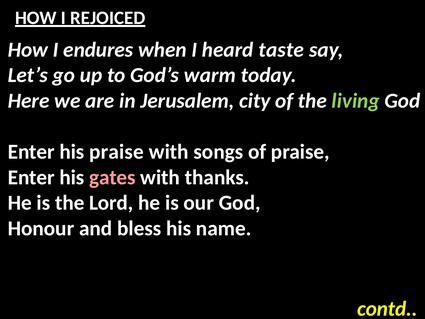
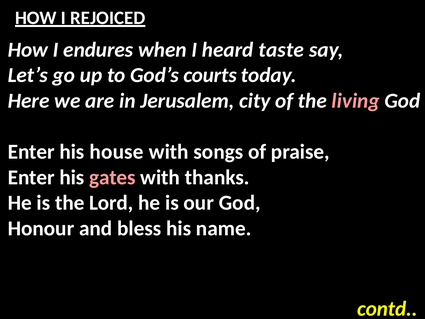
warm: warm -> courts
living colour: light green -> pink
his praise: praise -> house
